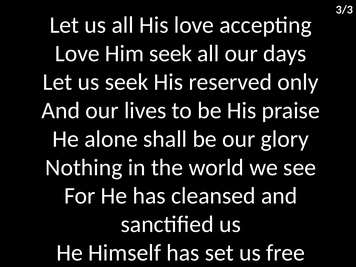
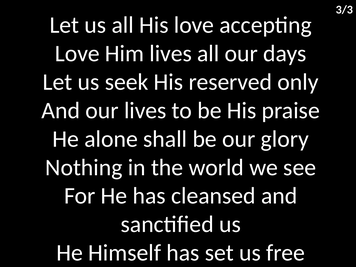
Him seek: seek -> lives
